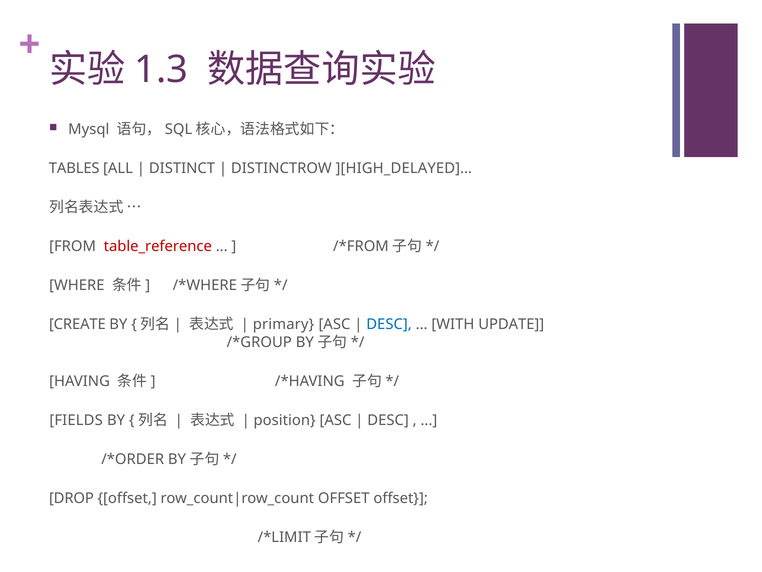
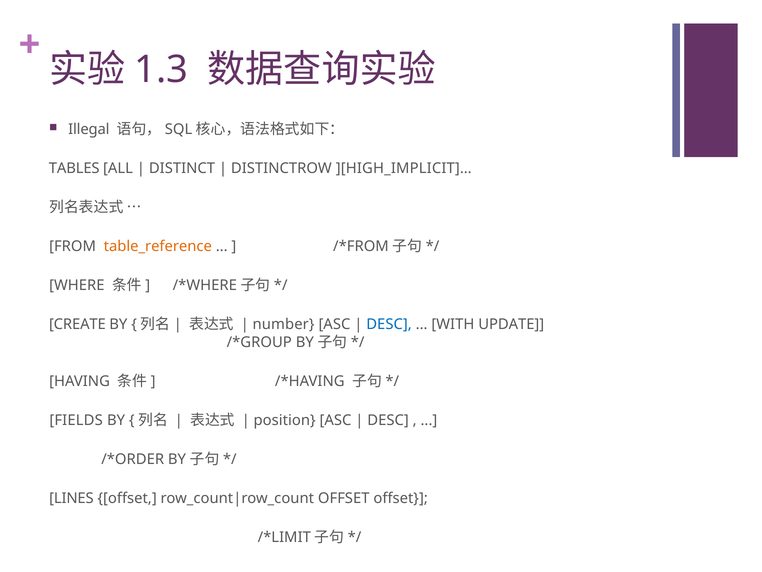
Mysql: Mysql -> Illegal
][HIGH_DELAYED]…: ][HIGH_DELAYED]… -> ][HIGH_IMPLICIT]…
table_reference colour: red -> orange
primary: primary -> number
DROP: DROP -> LINES
